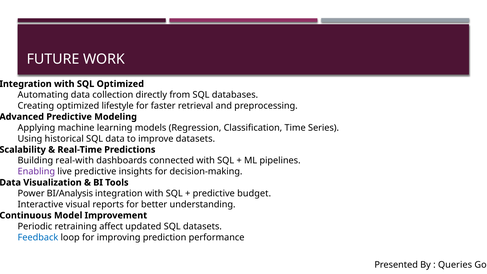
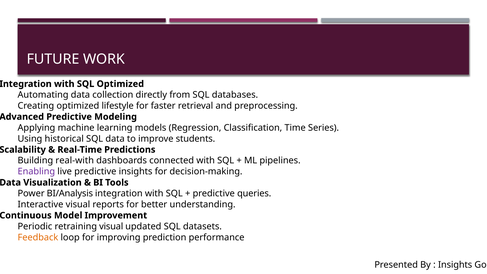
improve datasets: datasets -> students
budget: budget -> queries
retraining affect: affect -> visual
Feedback colour: blue -> orange
Queries at (455, 265): Queries -> Insights
